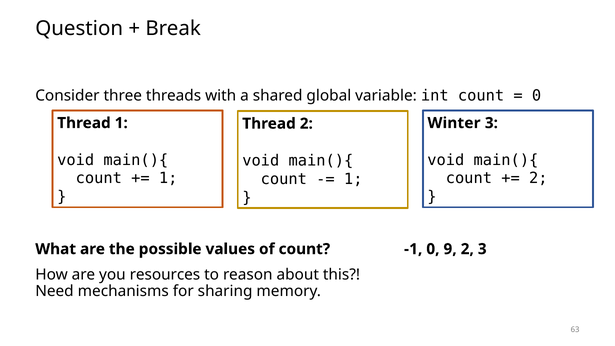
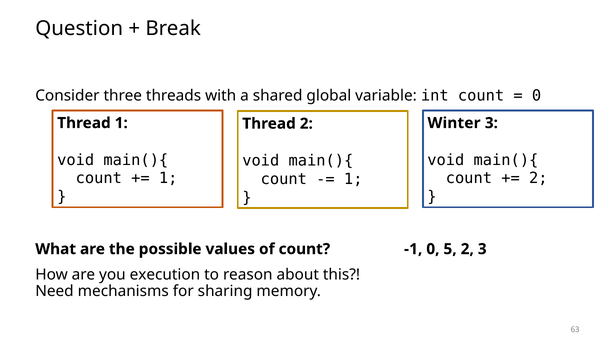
9: 9 -> 5
resources: resources -> execution
